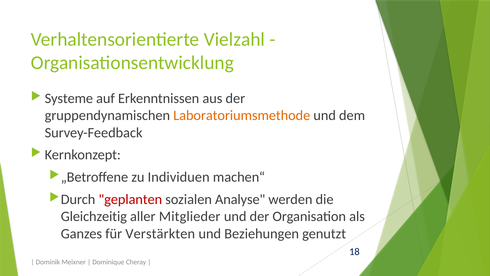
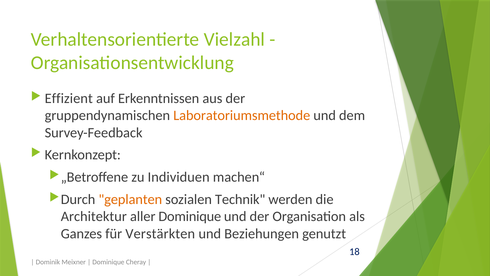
Systeme: Systeme -> Effizient
geplanten colour: red -> orange
Analyse: Analyse -> Technik
Gleichzeitig: Gleichzeitig -> Architektur
aller Mitglieder: Mitglieder -> Dominique
